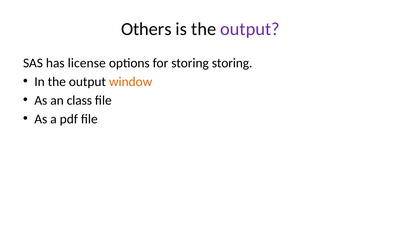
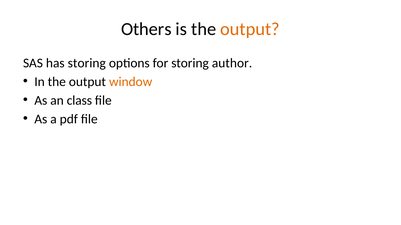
output at (250, 29) colour: purple -> orange
has license: license -> storing
storing storing: storing -> author
